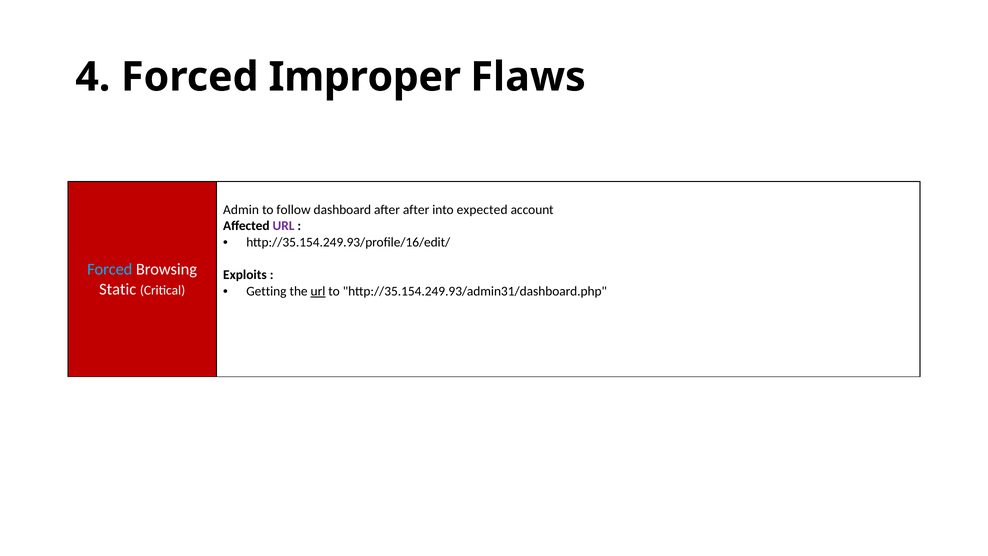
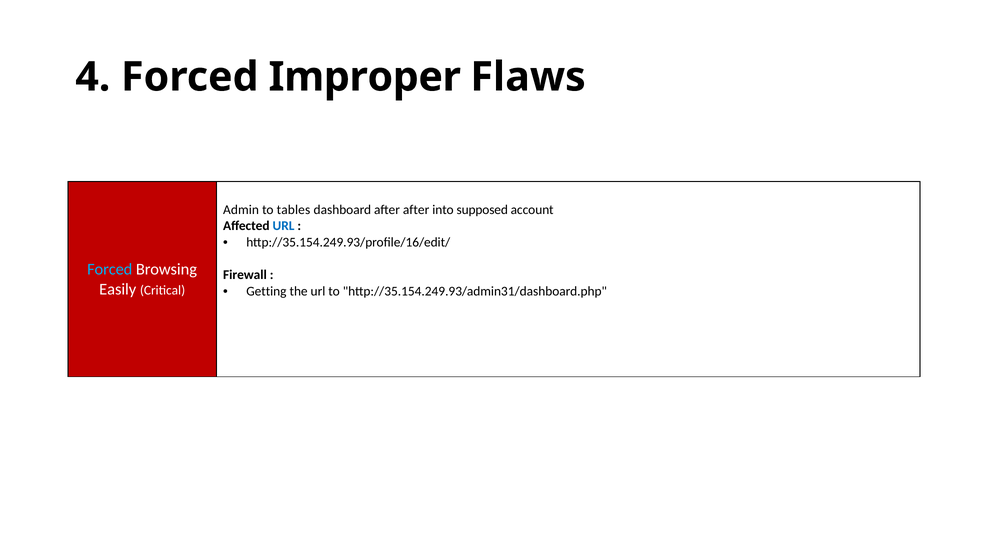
follow: follow -> tables
expected: expected -> supposed
URL at (283, 226) colour: purple -> blue
Exploits: Exploits -> Firewall
Static: Static -> Easily
url at (318, 291) underline: present -> none
